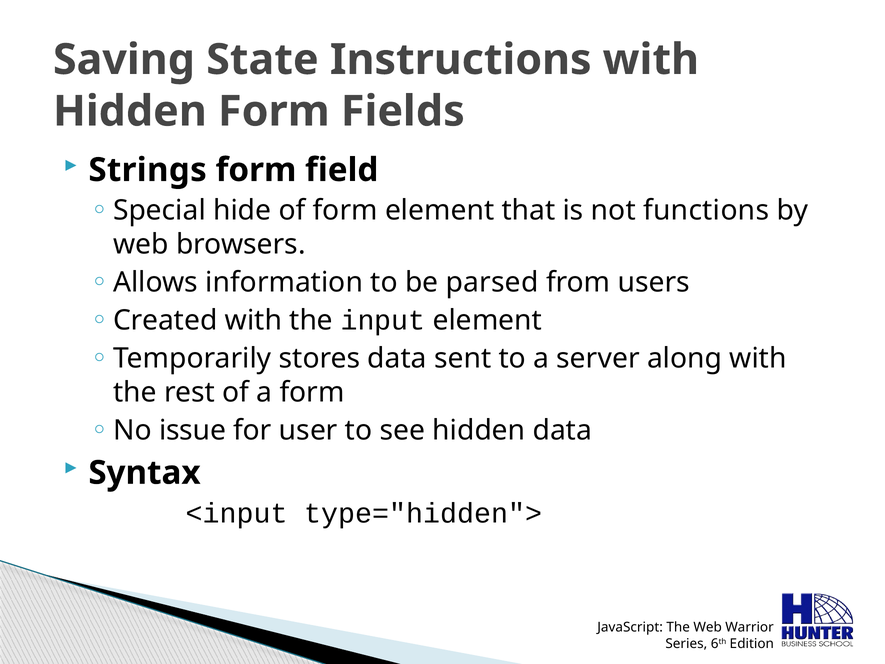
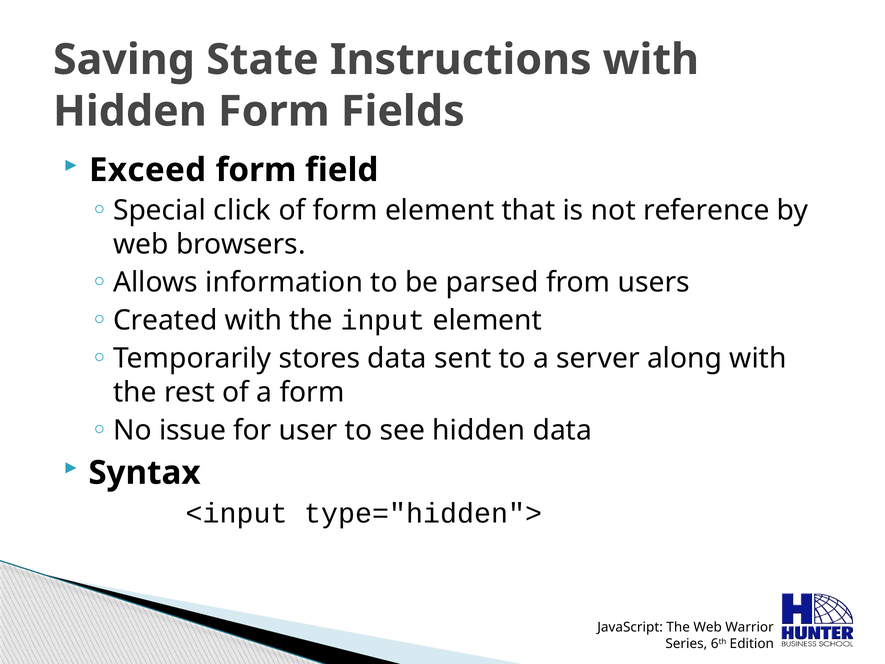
Strings: Strings -> Exceed
hide: hide -> click
functions: functions -> reference
